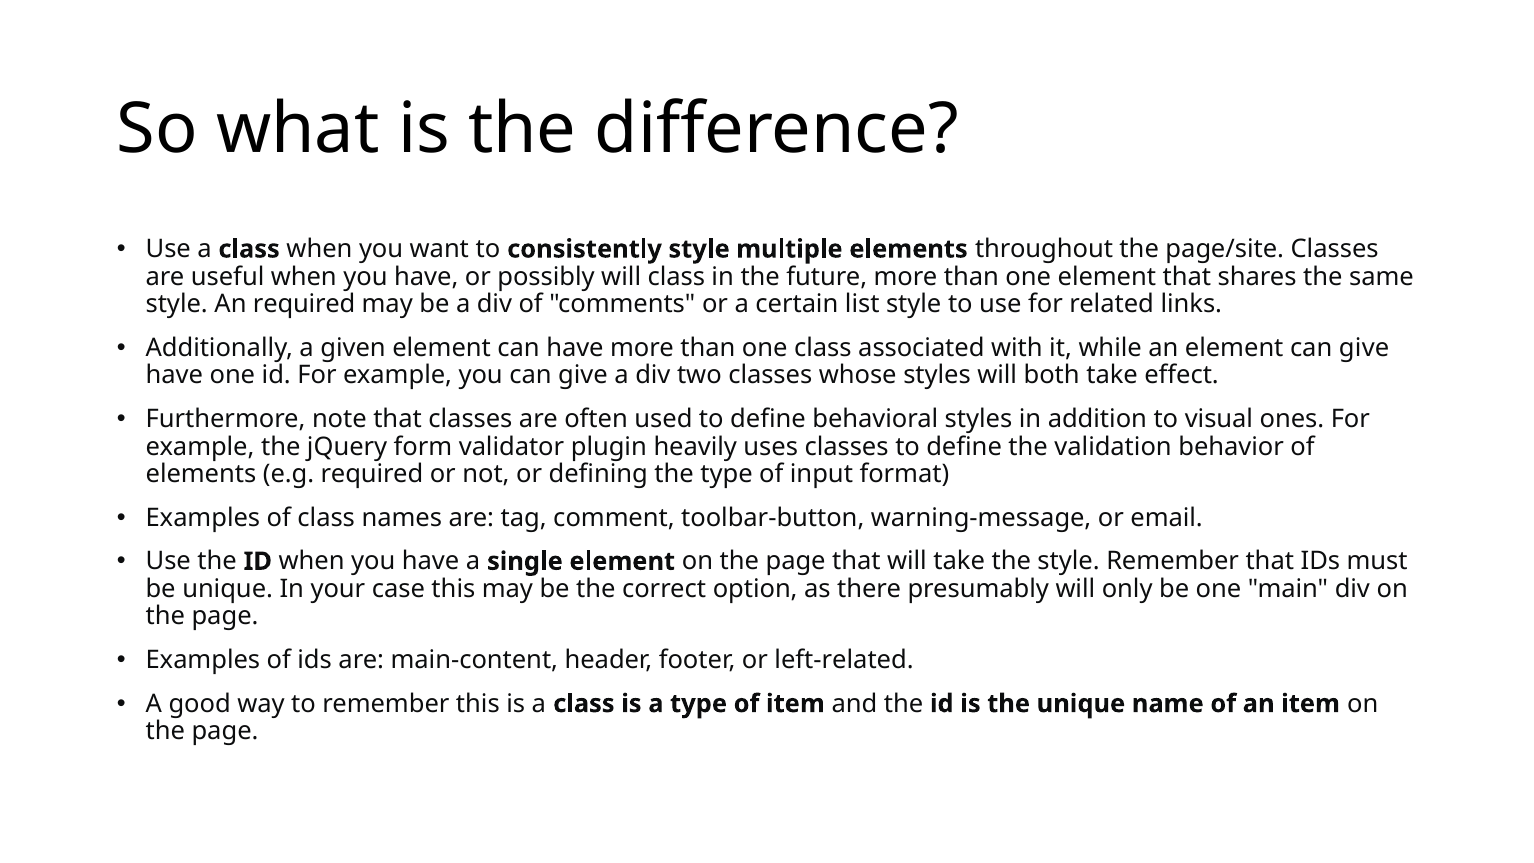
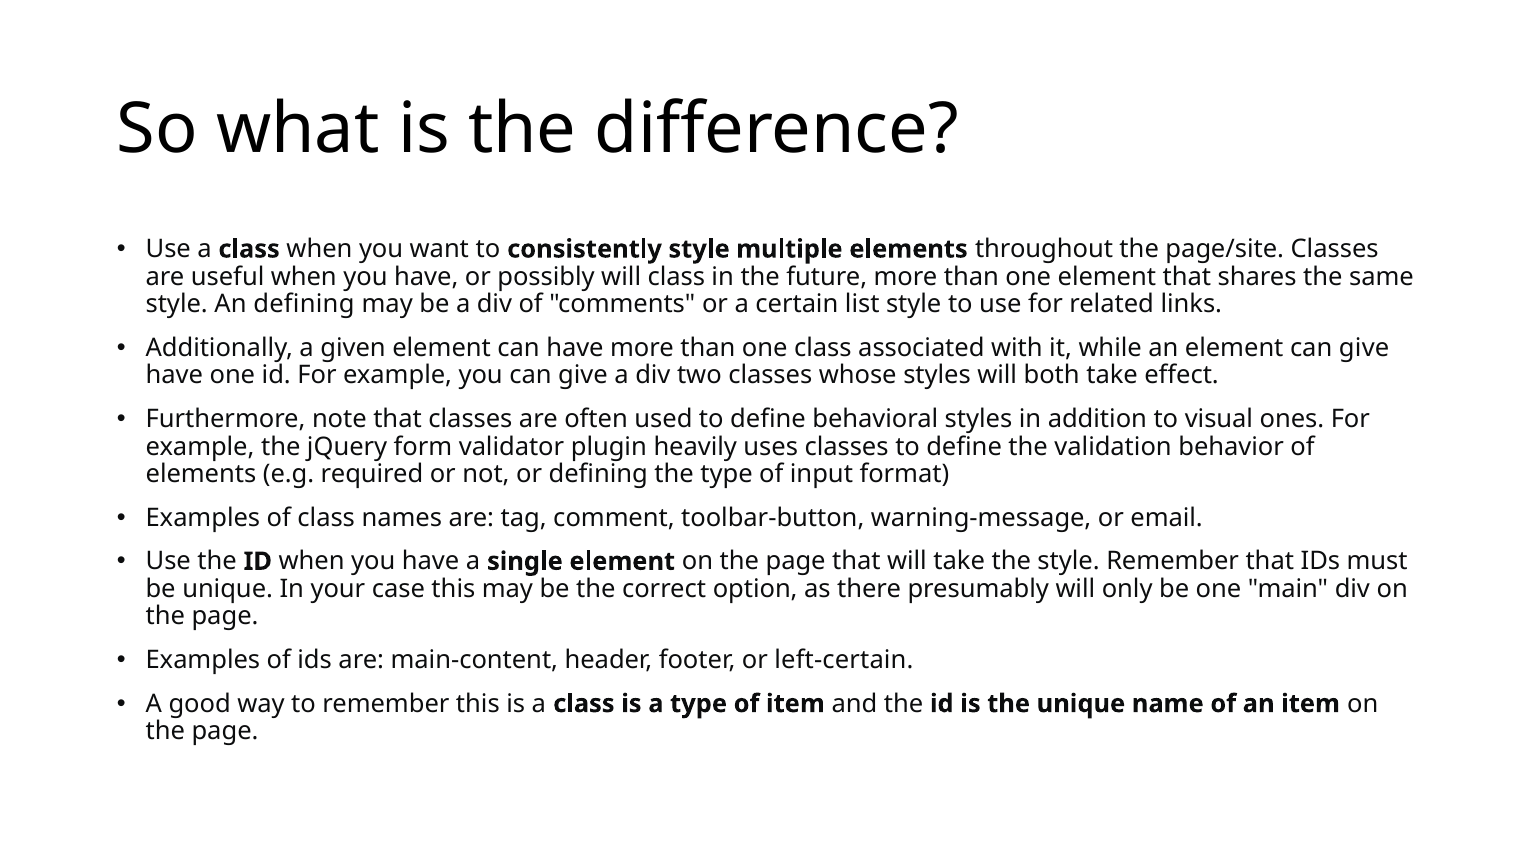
An required: required -> defining
left-related: left-related -> left-certain
